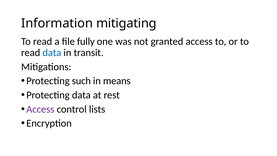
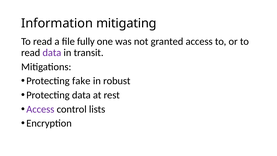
data at (52, 53) colour: blue -> purple
such: such -> fake
means: means -> robust
